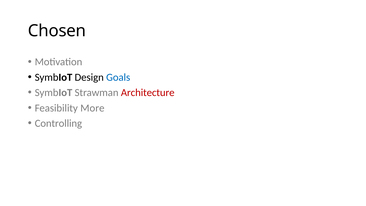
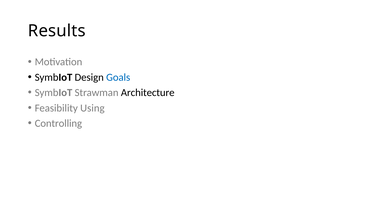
Chosen: Chosen -> Results
Architecture colour: red -> black
More: More -> Using
